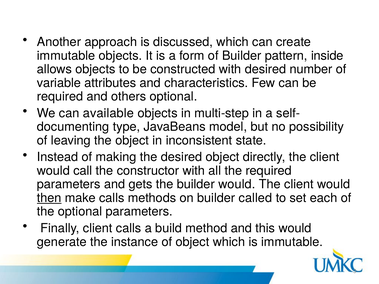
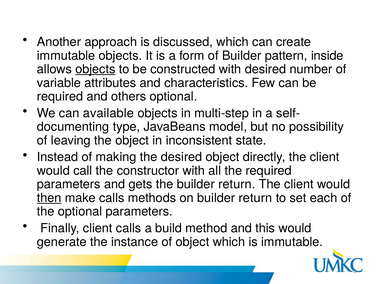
objects at (95, 69) underline: none -> present
the builder would: would -> return
on builder called: called -> return
